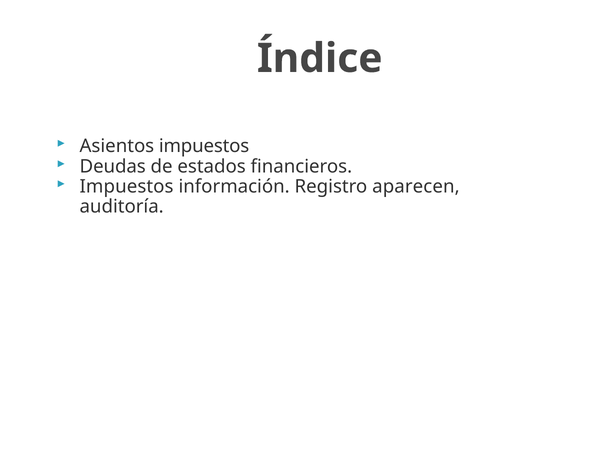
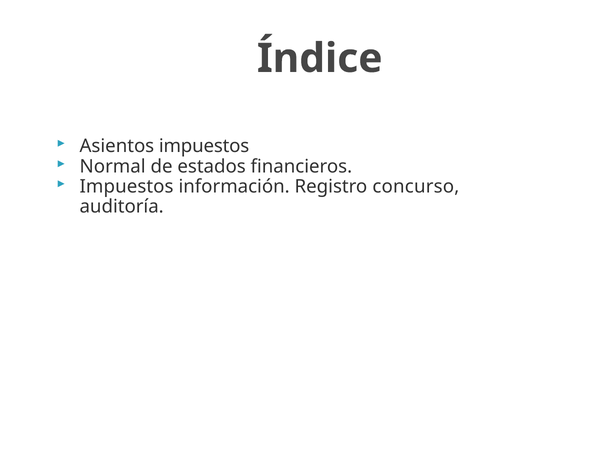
Deudas: Deudas -> Normal
aparecen: aparecen -> concurso
